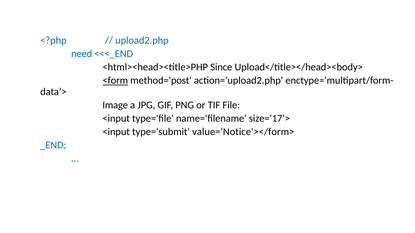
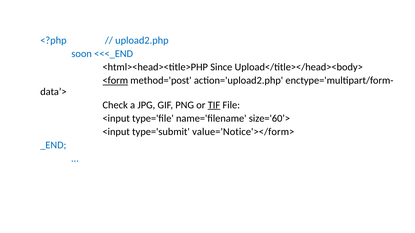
need: need -> soon
Image: Image -> Check
TIF underline: none -> present
size='17’>: size='17’> -> size='60’>
